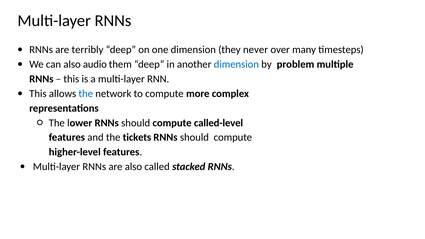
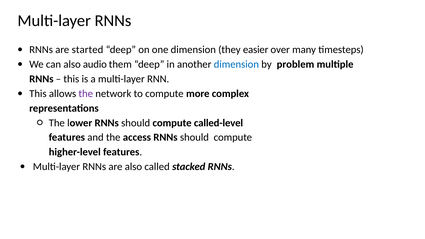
terribly: terribly -> started
never: never -> easier
the at (86, 94) colour: blue -> purple
tickets: tickets -> access
